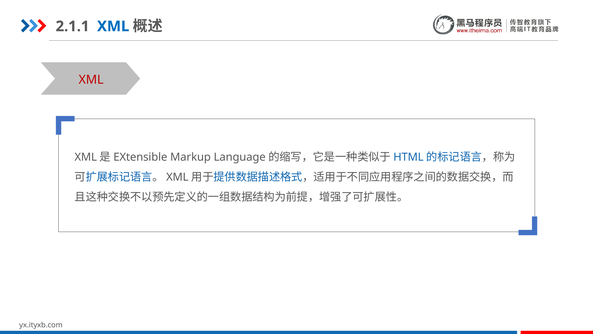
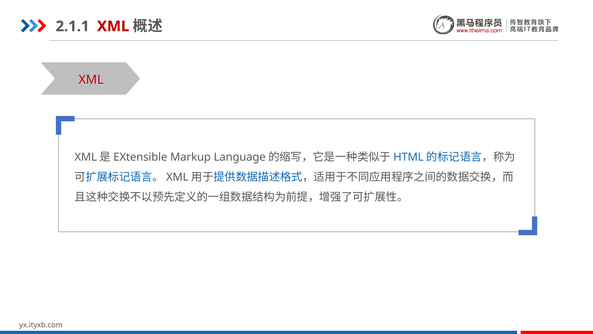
XML at (113, 26) colour: blue -> red
